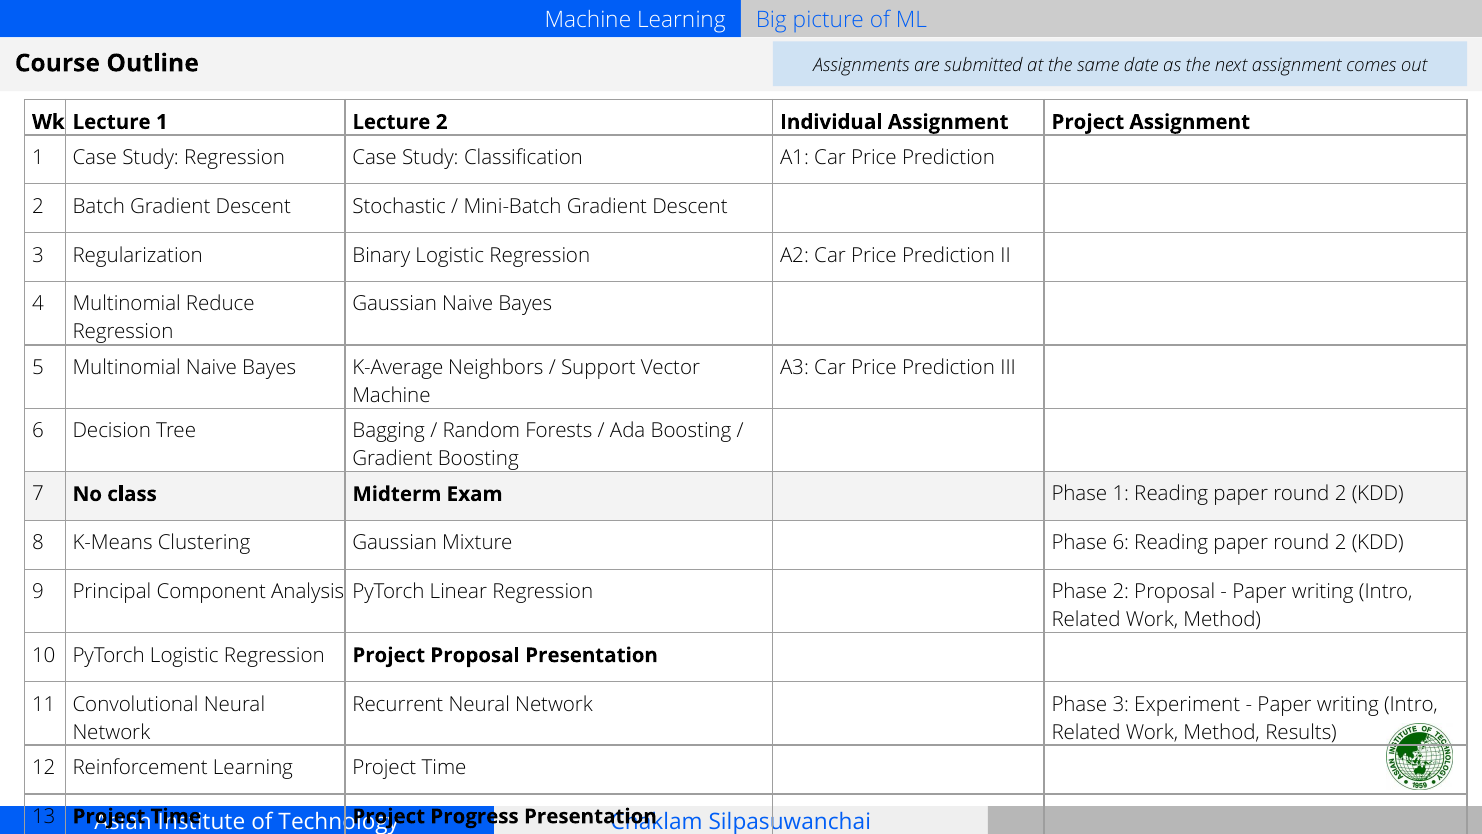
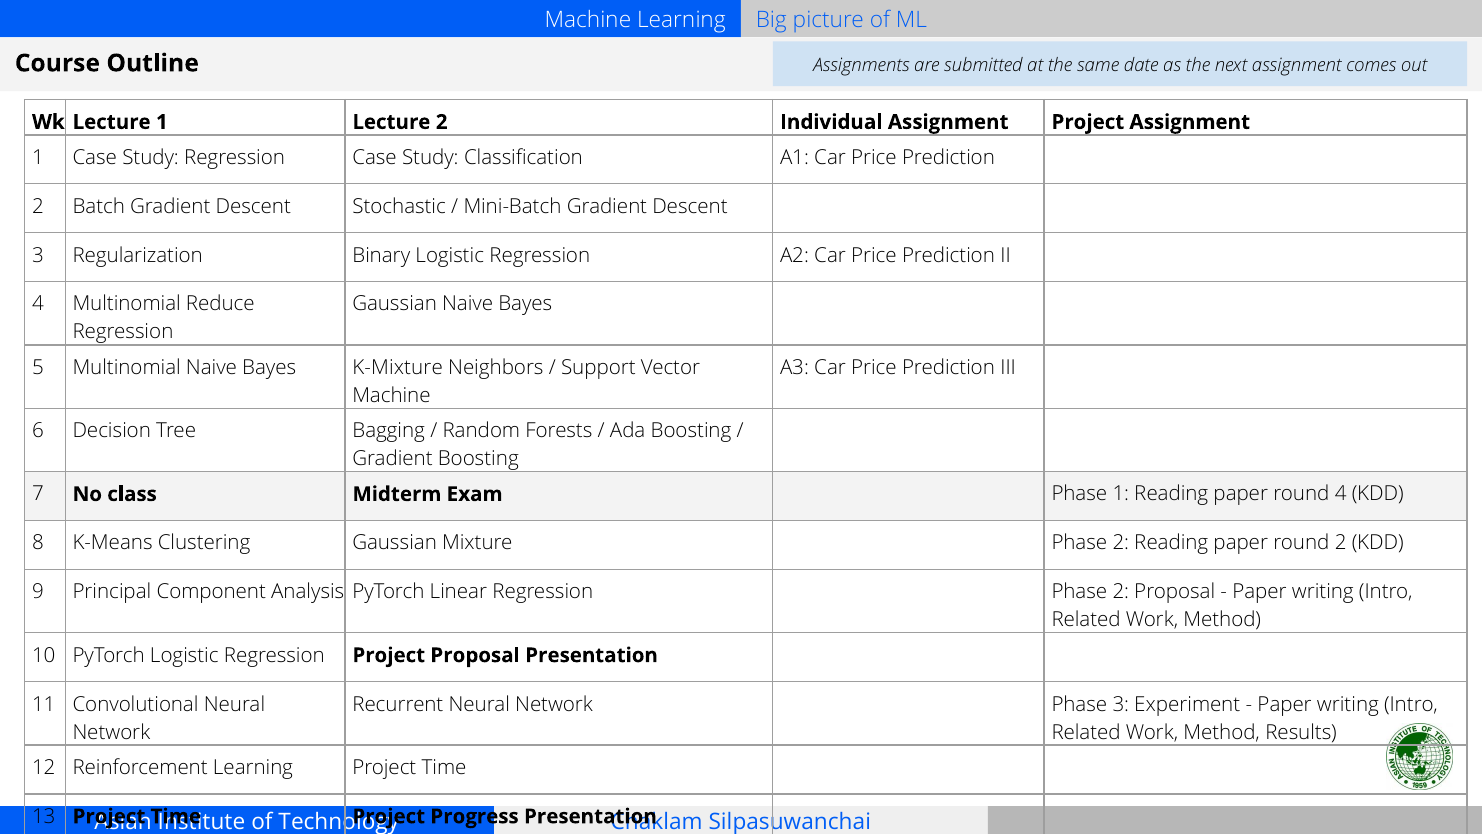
K-Average: K-Average -> K-Mixture
2 at (1341, 494): 2 -> 4
Mixture Phase 6: 6 -> 2
